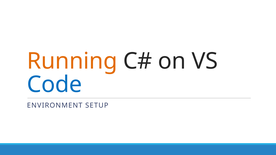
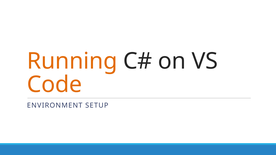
Code colour: blue -> orange
